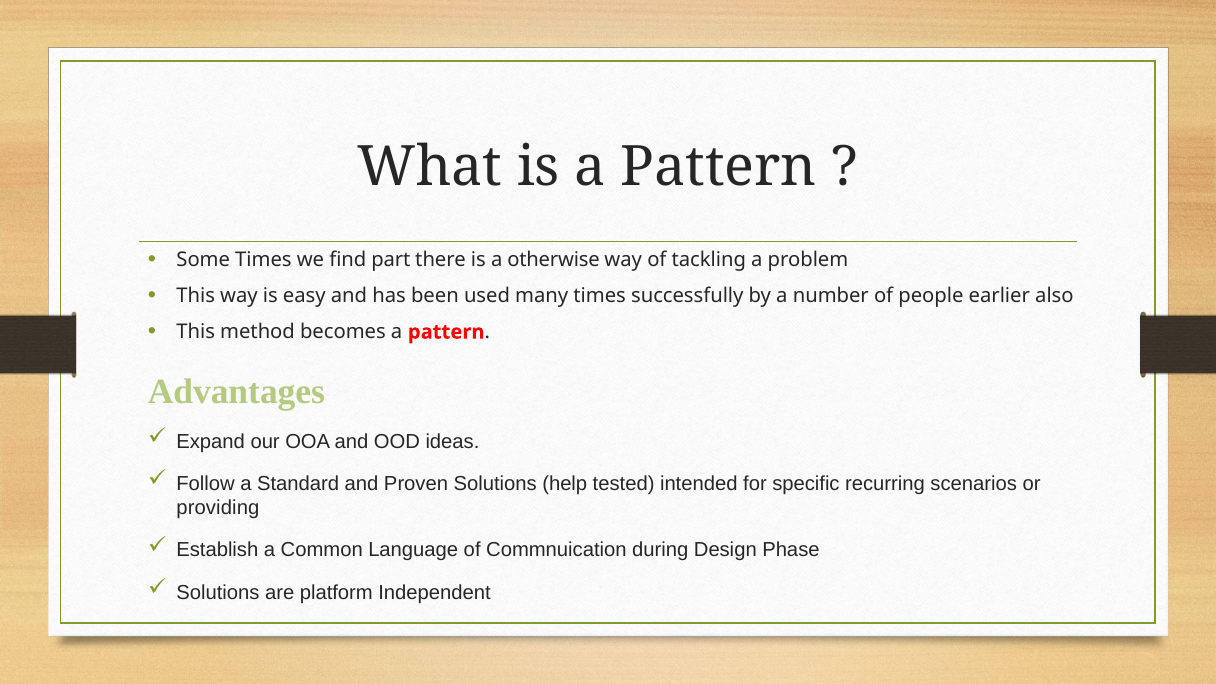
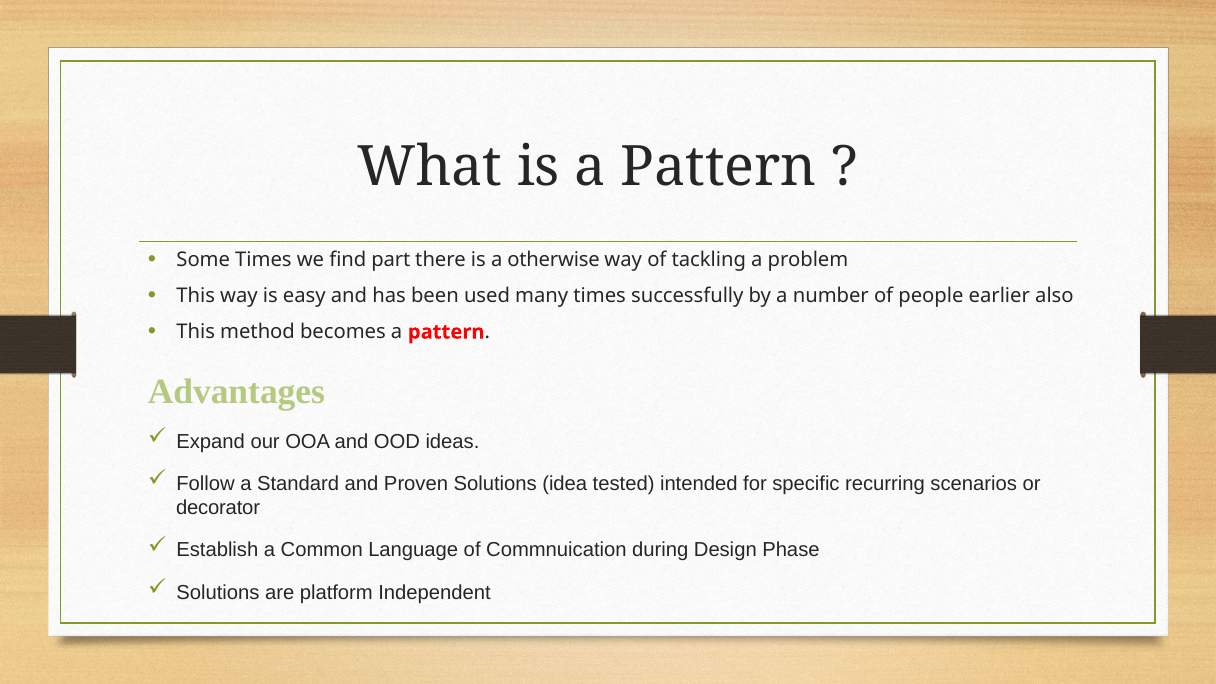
help: help -> idea
providing: providing -> decorator
